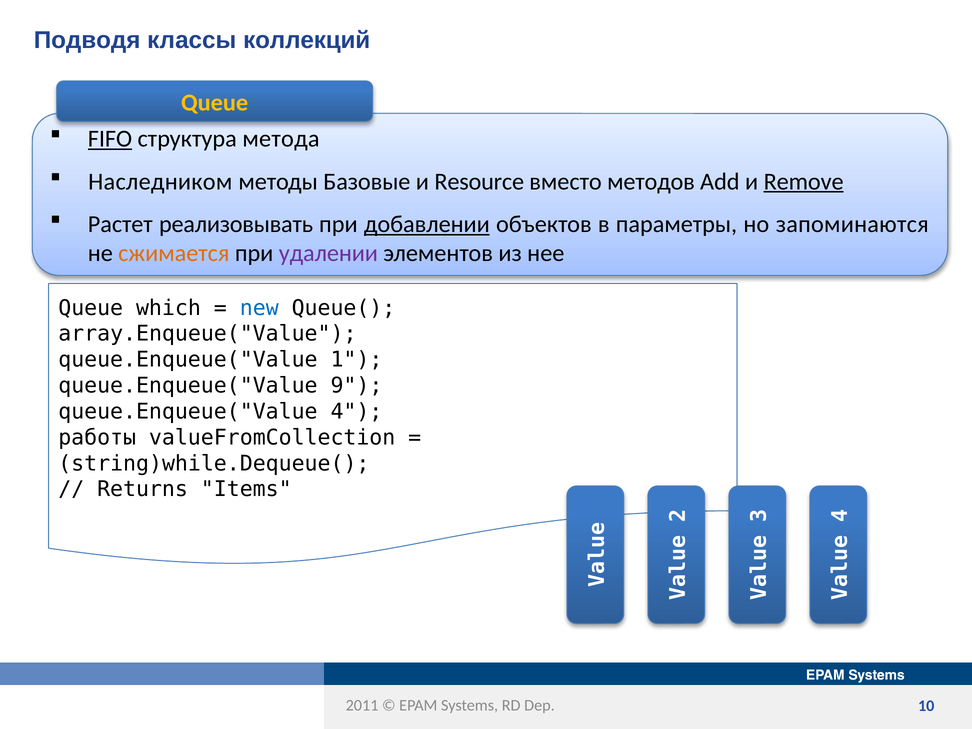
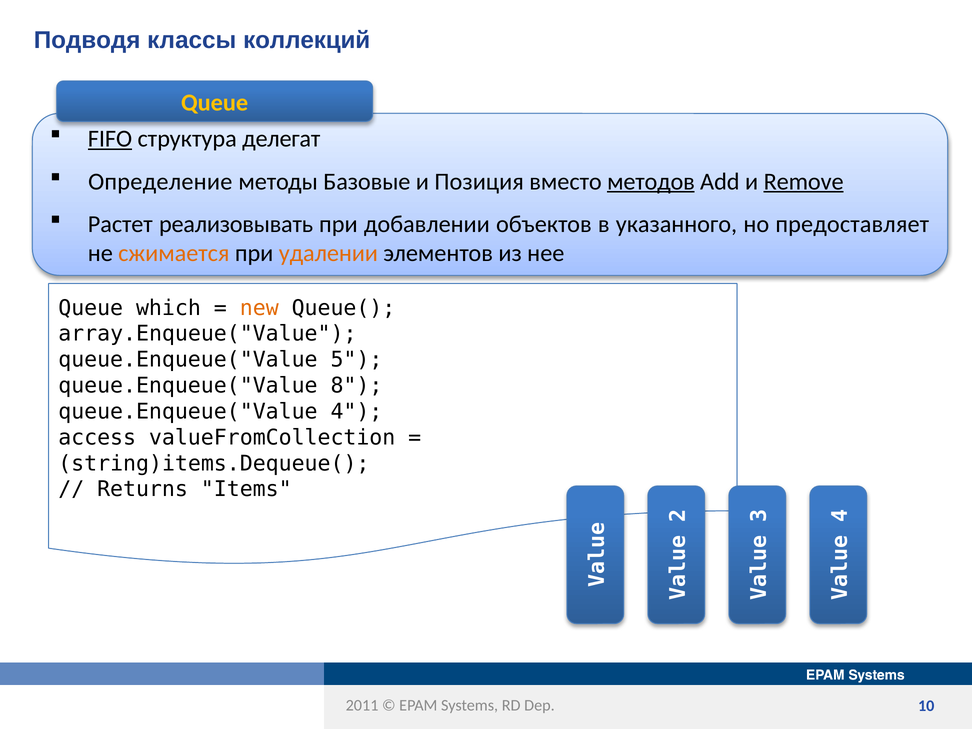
метода: метода -> делегат
Наследником: Наследником -> Определение
Resource: Resource -> Позиция
методов underline: none -> present
добавлении underline: present -> none
параметры: параметры -> указанного
запоминаются: запоминаются -> предоставляет
удалении colour: purple -> orange
new colour: blue -> orange
1: 1 -> 5
9: 9 -> 8
работы: работы -> access
string)while.Dequeue(: string)while.Dequeue( -> string)items.Dequeue(
